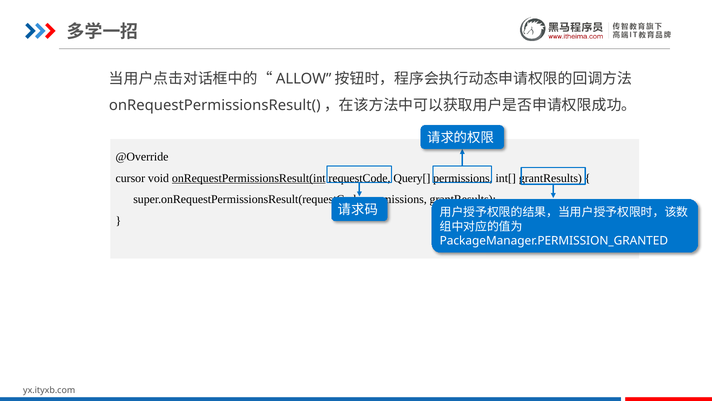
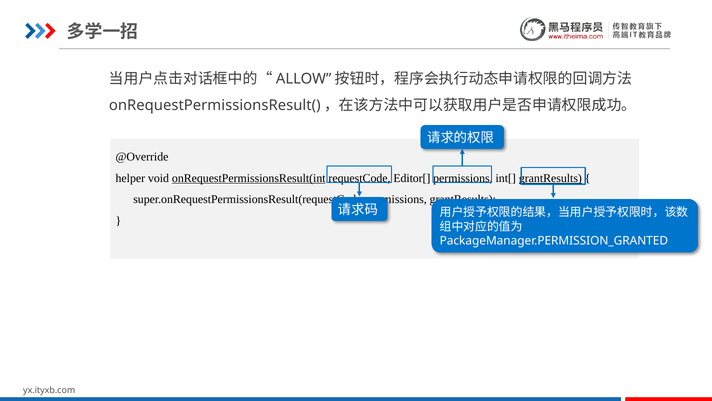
cursor: cursor -> helper
Query[: Query[ -> Editor[
grantResults at (550, 178) underline: none -> present
